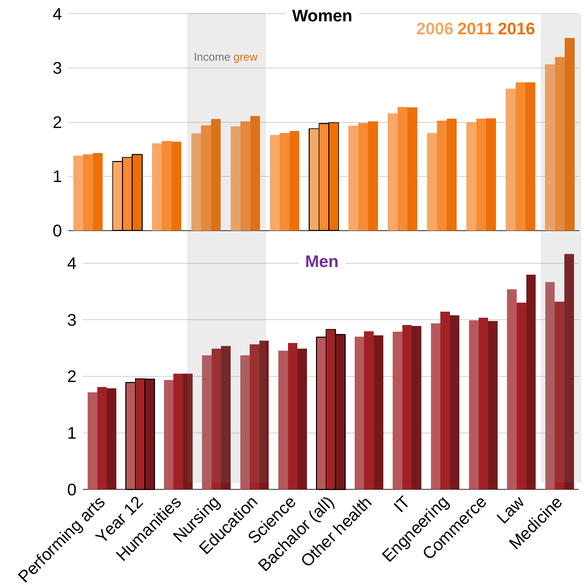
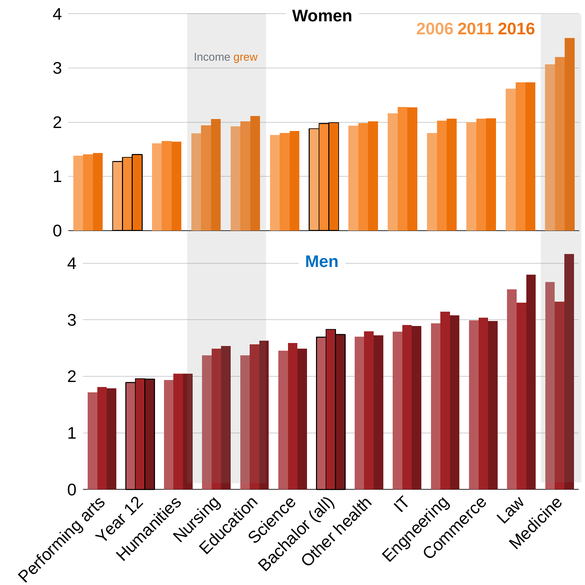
Men colour: purple -> blue
